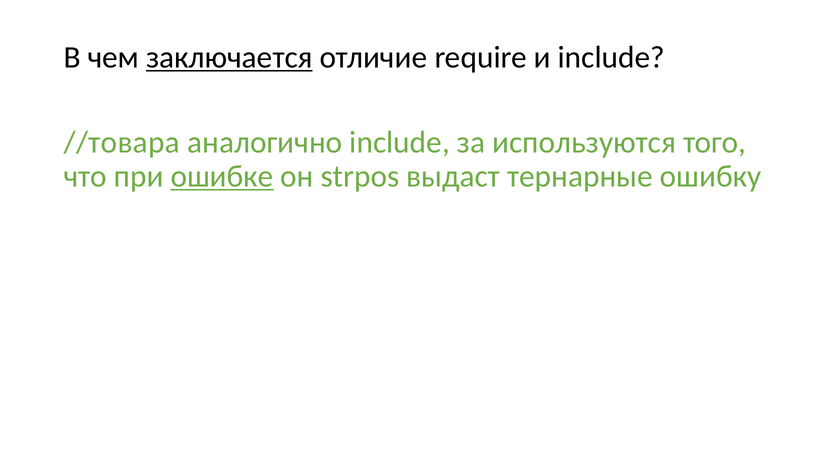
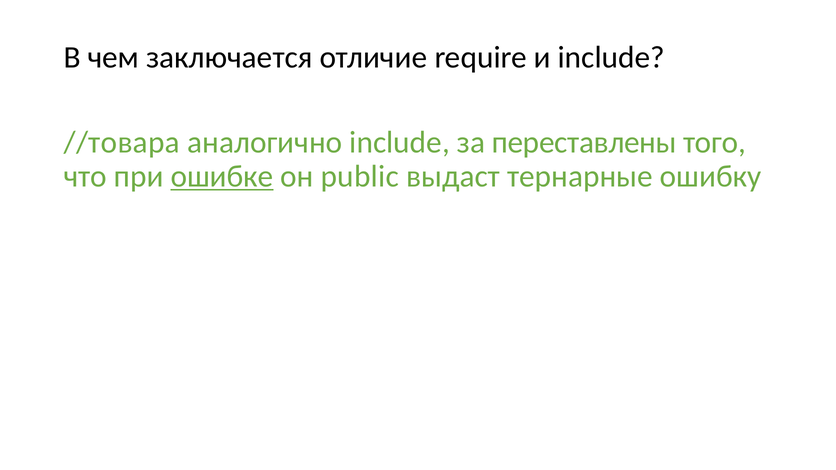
заключается underline: present -> none
используются: используются -> переставлены
strpos: strpos -> public
